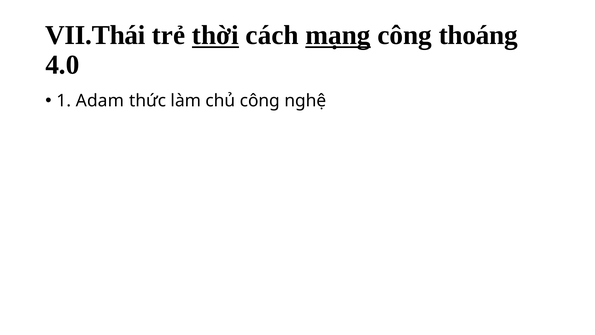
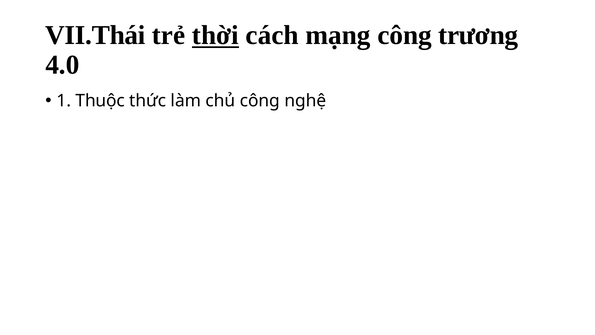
mạng underline: present -> none
thoáng: thoáng -> trương
Adam: Adam -> Thuộc
